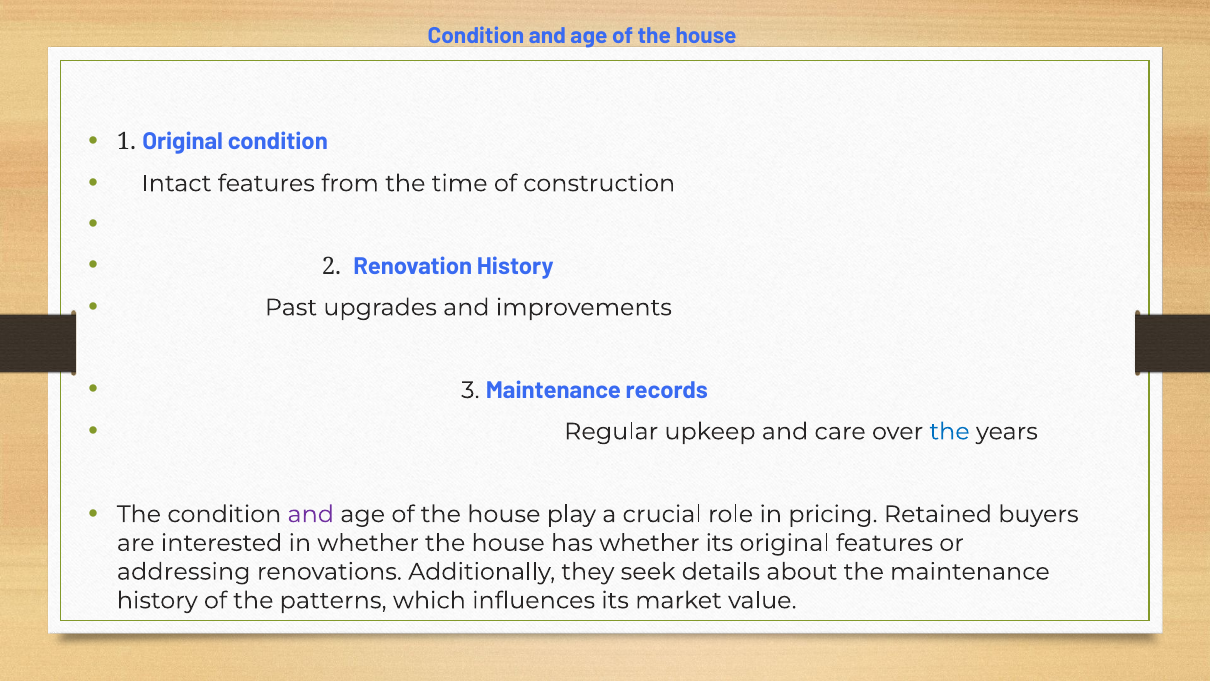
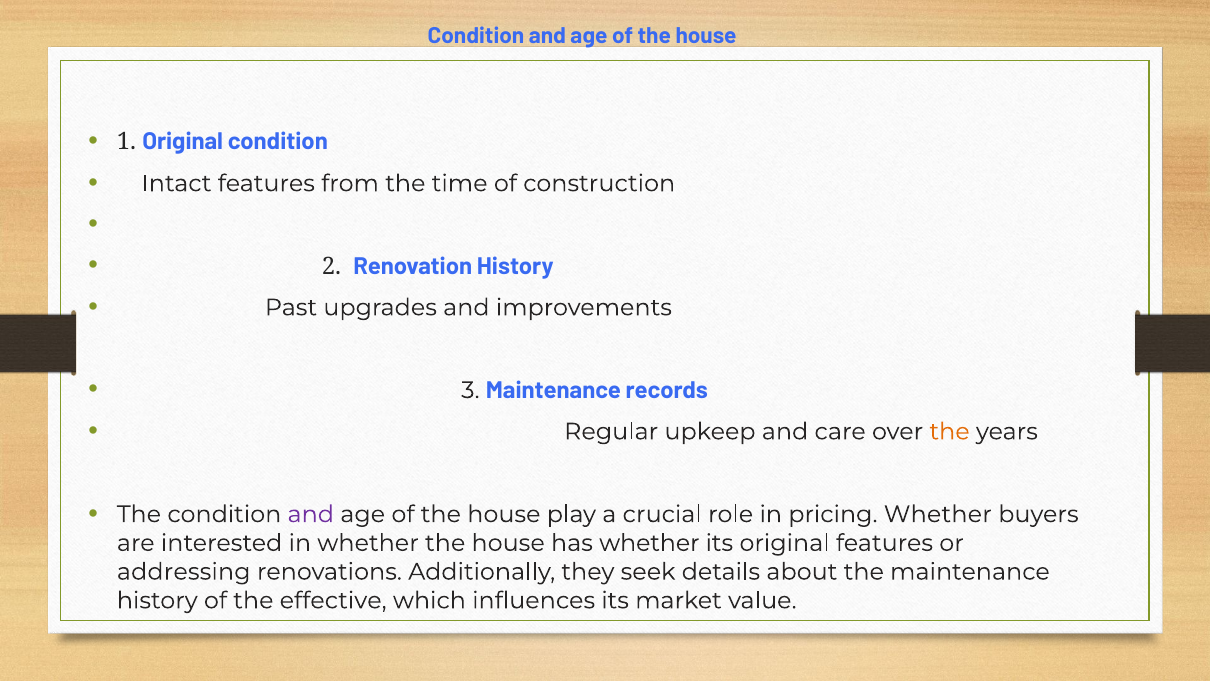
the at (950, 431) colour: blue -> orange
pricing Retained: Retained -> Whether
patterns: patterns -> effective
